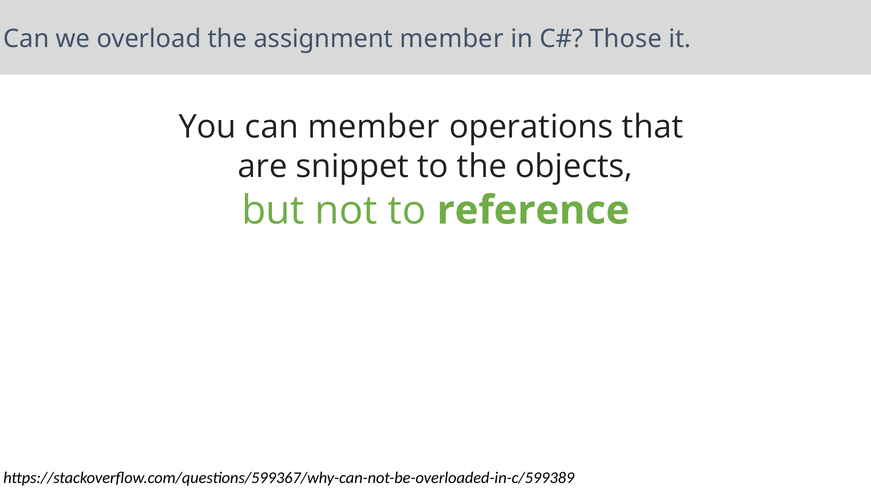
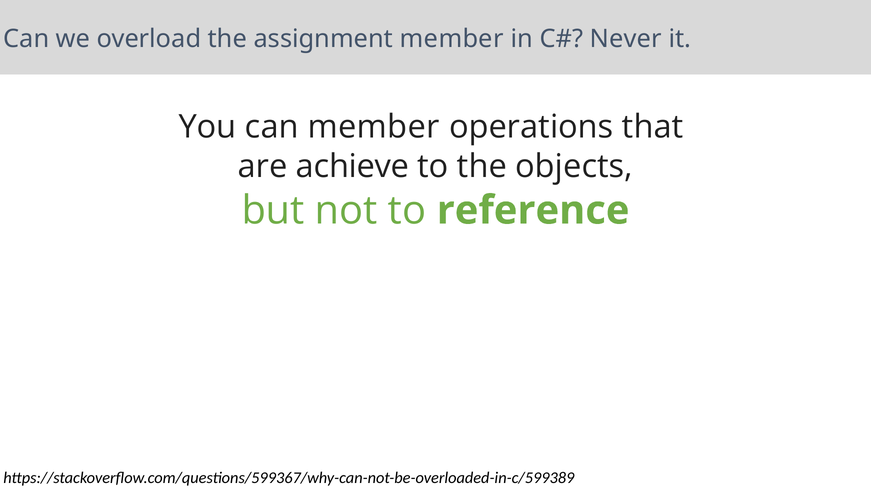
Those: Those -> Never
snippet: snippet -> achieve
